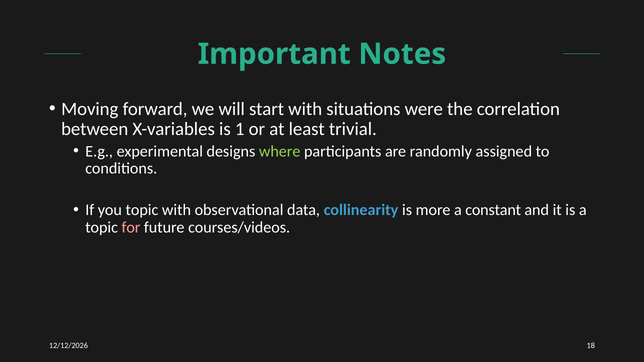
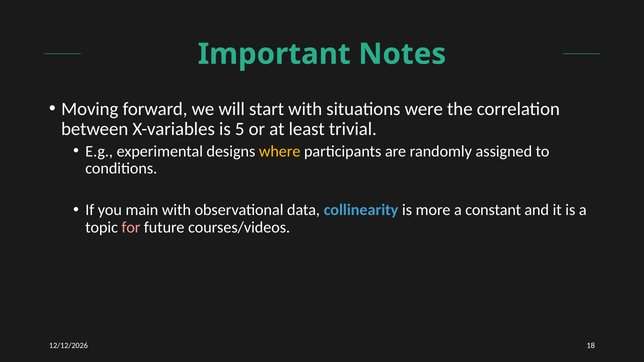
1: 1 -> 5
where colour: light green -> yellow
you topic: topic -> main
